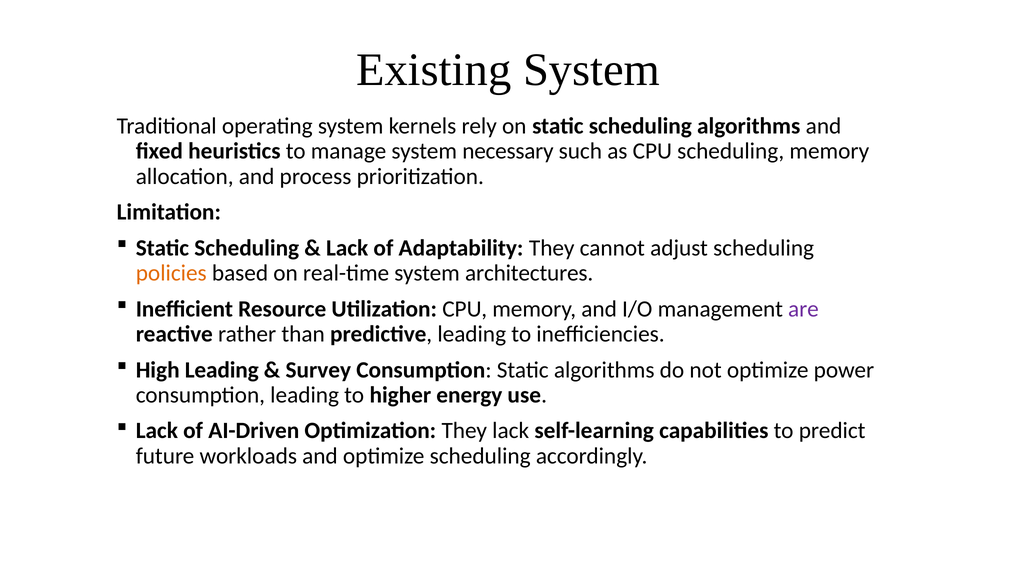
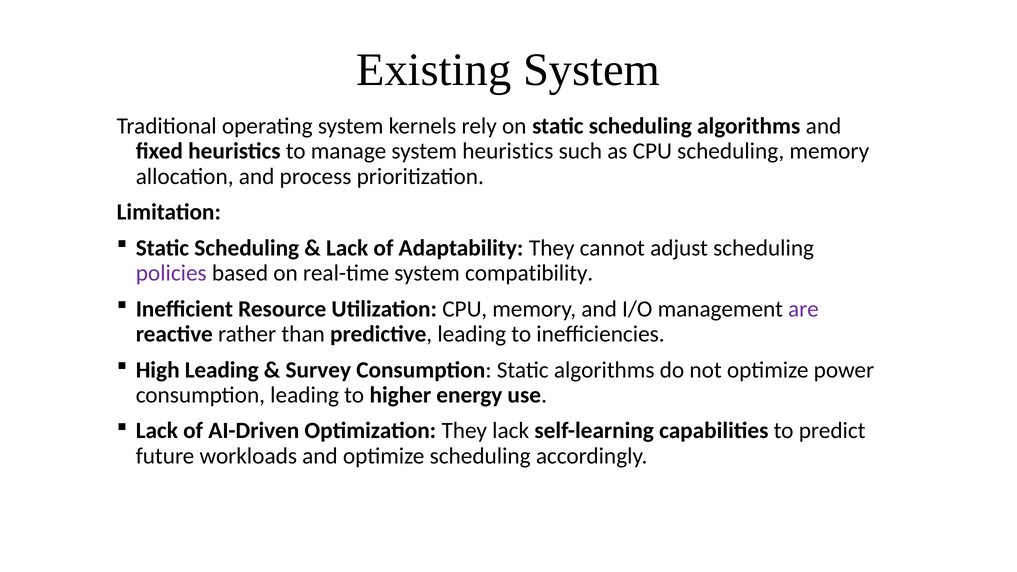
system necessary: necessary -> heuristics
policies colour: orange -> purple
architectures: architectures -> compatibility
